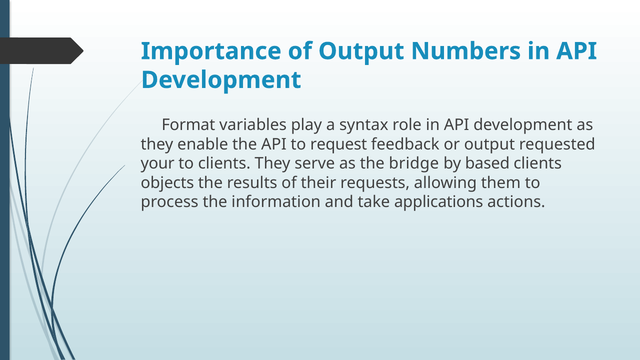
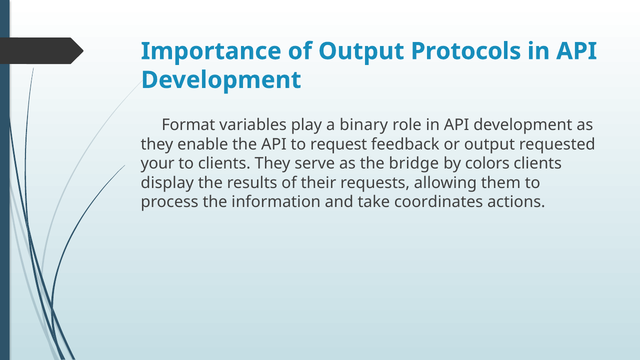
Numbers: Numbers -> Protocols
syntax: syntax -> binary
based: based -> colors
objects: objects -> display
applications: applications -> coordinates
